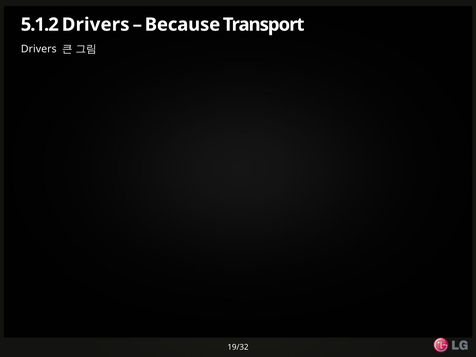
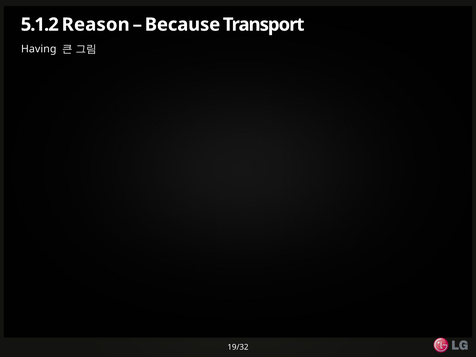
5.1.2 Drivers: Drivers -> Reason
Drivers at (39, 49): Drivers -> Having
